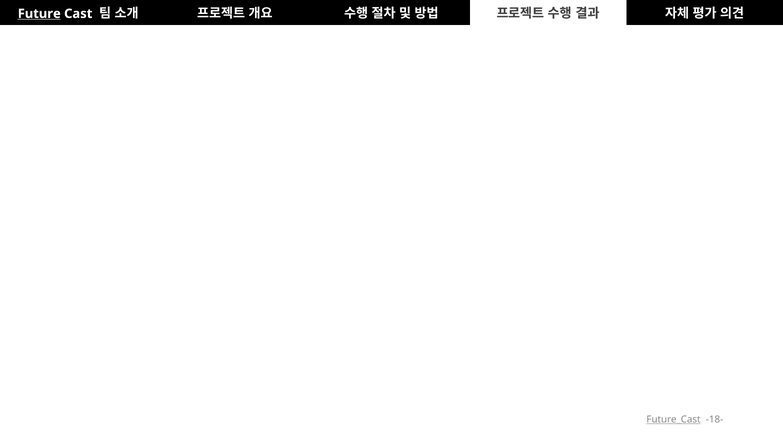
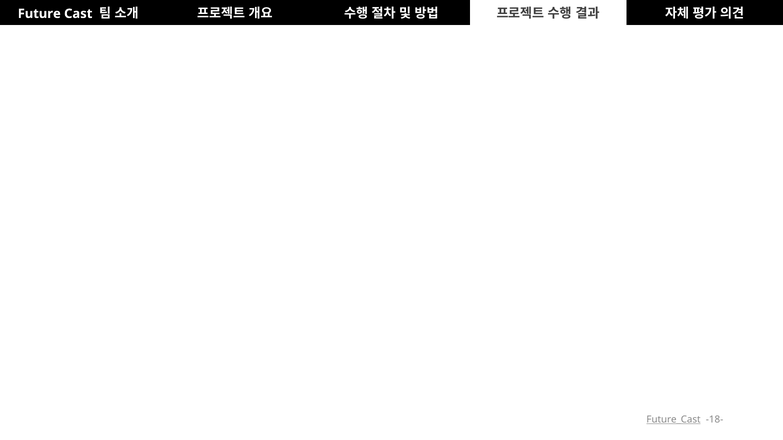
Future underline: present -> none
